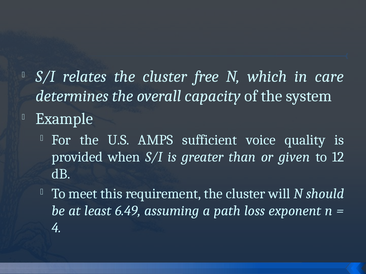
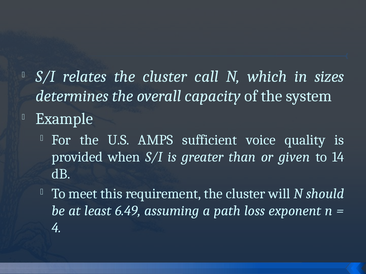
free: free -> call
care: care -> sizes
12: 12 -> 14
